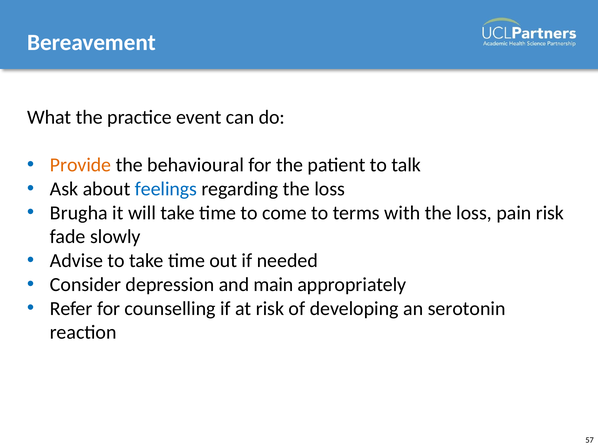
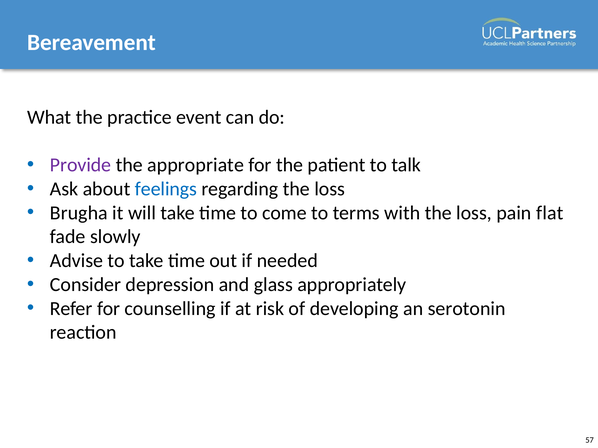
Provide colour: orange -> purple
behavioural: behavioural -> appropriate
pain risk: risk -> flat
main: main -> glass
